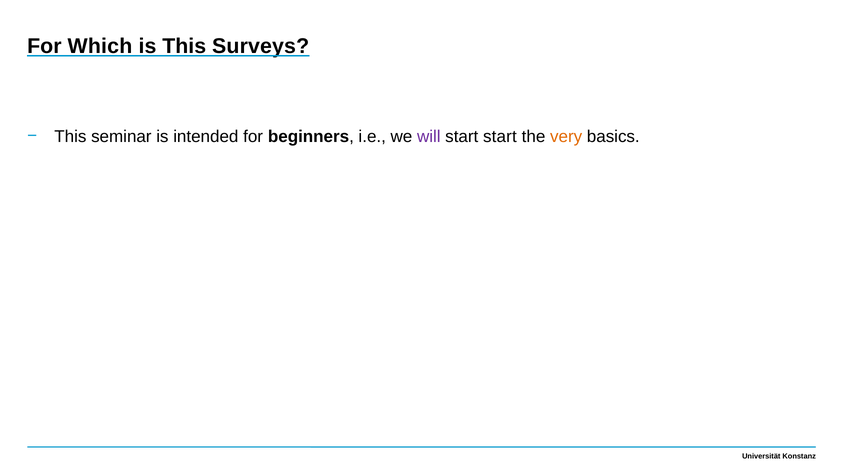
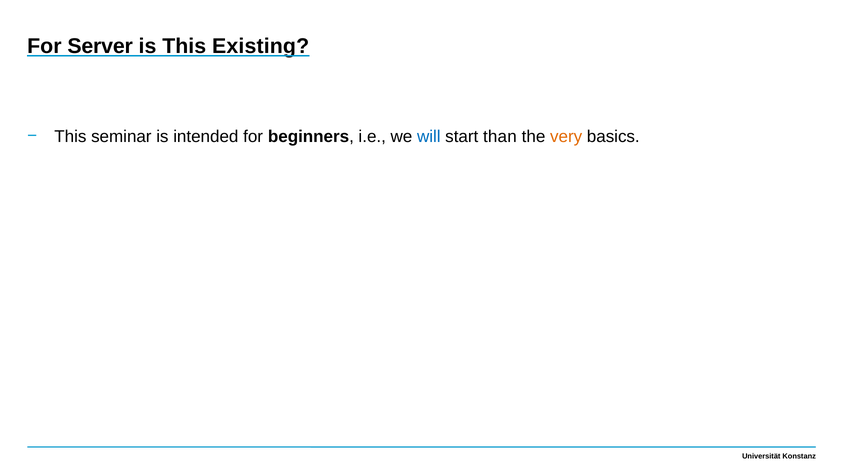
Which: Which -> Server
Surveys: Surveys -> Existing
will colour: purple -> blue
start start: start -> than
